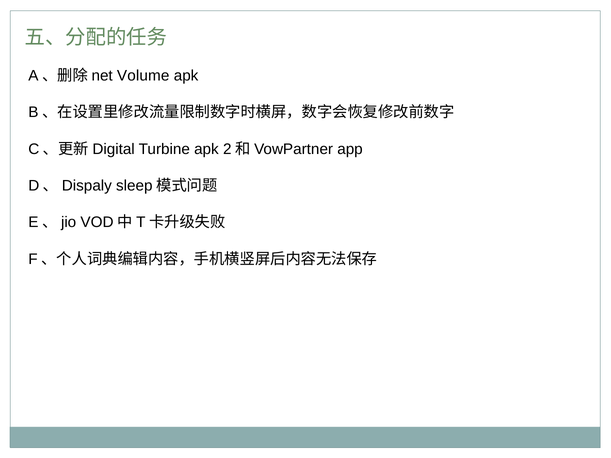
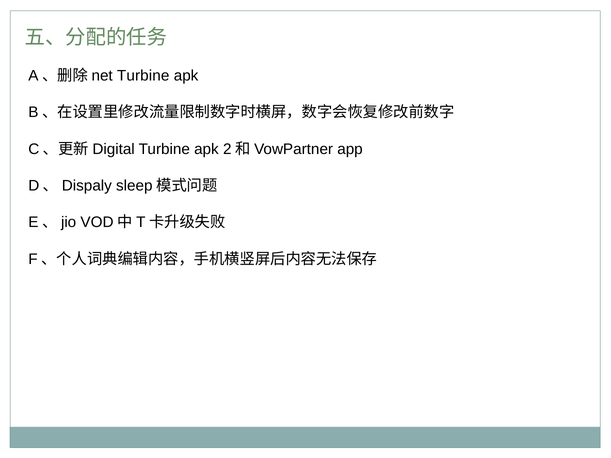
Volume at (143, 76): Volume -> Turbine
